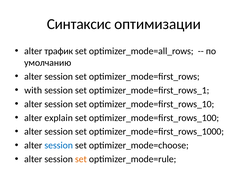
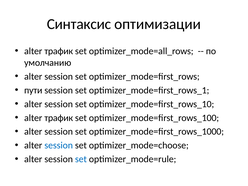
with: with -> пути
explain at (59, 118): explain -> трафик
set at (81, 159) colour: orange -> blue
